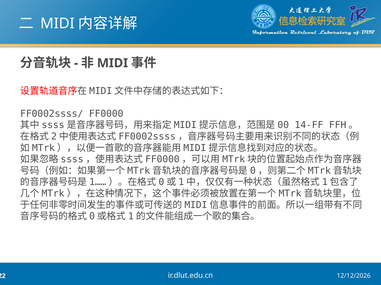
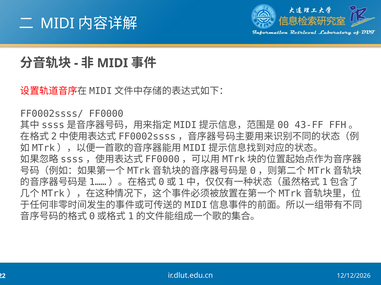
14-FF: 14-FF -> 43-FF
